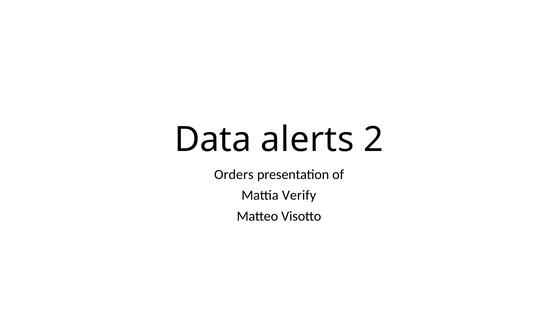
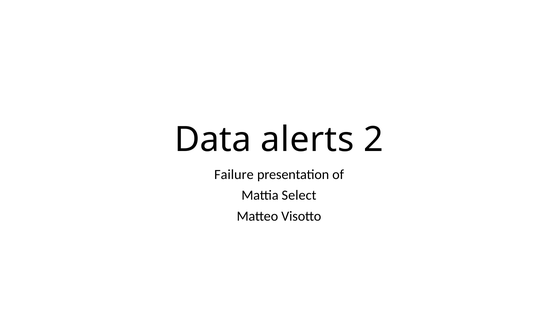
Orders: Orders -> Failure
Verify: Verify -> Select
